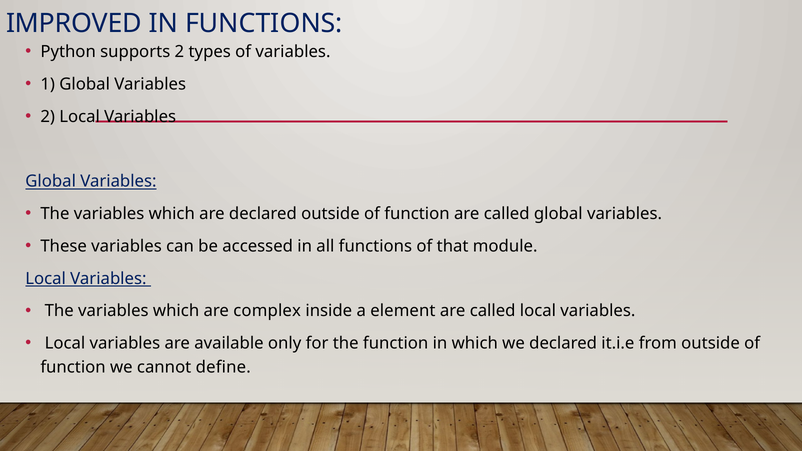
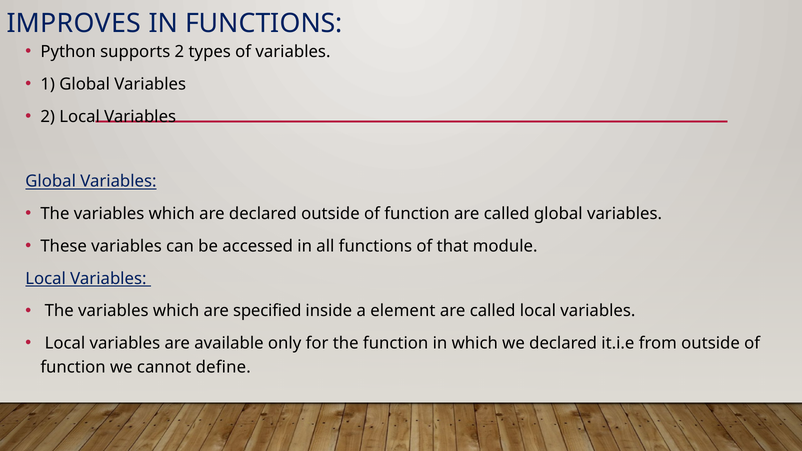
IMPROVED: IMPROVED -> IMPROVES
complex: complex -> specified
